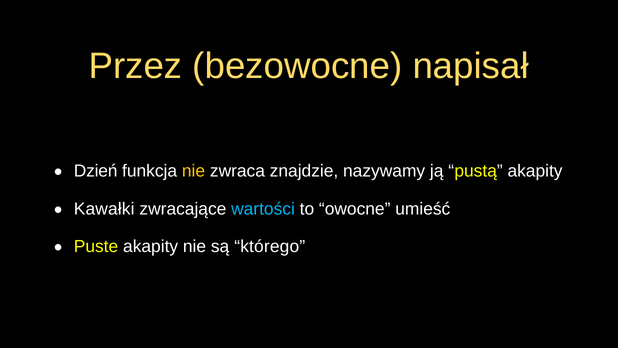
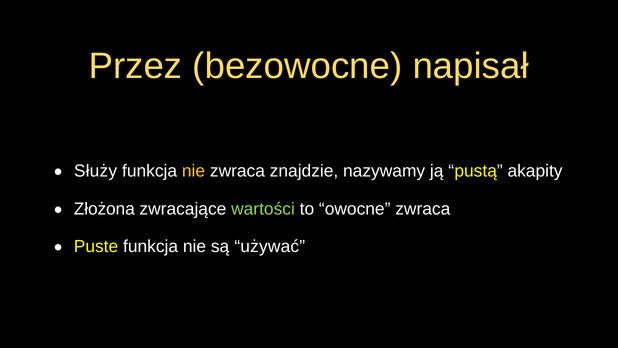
Dzień: Dzień -> Służy
Kawałki: Kawałki -> Złożona
wartości colour: light blue -> light green
owocne umieść: umieść -> zwraca
Puste akapity: akapity -> funkcja
którego: którego -> używać
